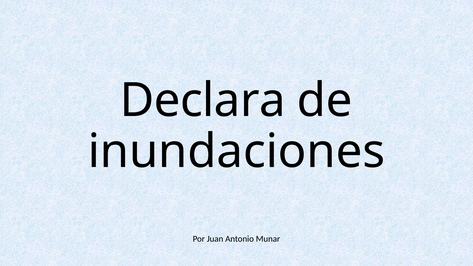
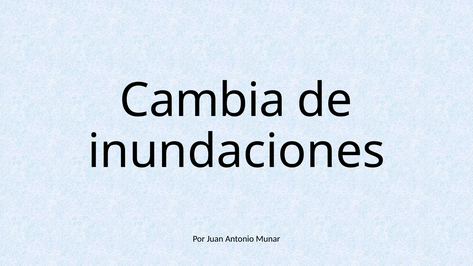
Declara: Declara -> Cambia
